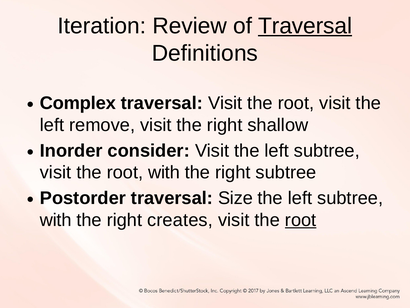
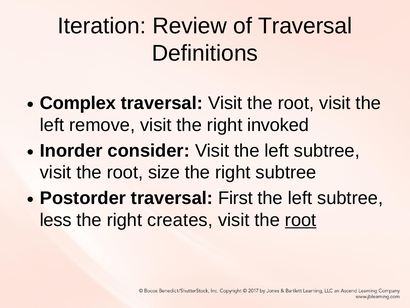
Traversal at (305, 26) underline: present -> none
shallow: shallow -> invoked
root with: with -> size
Size: Size -> First
with at (56, 220): with -> less
